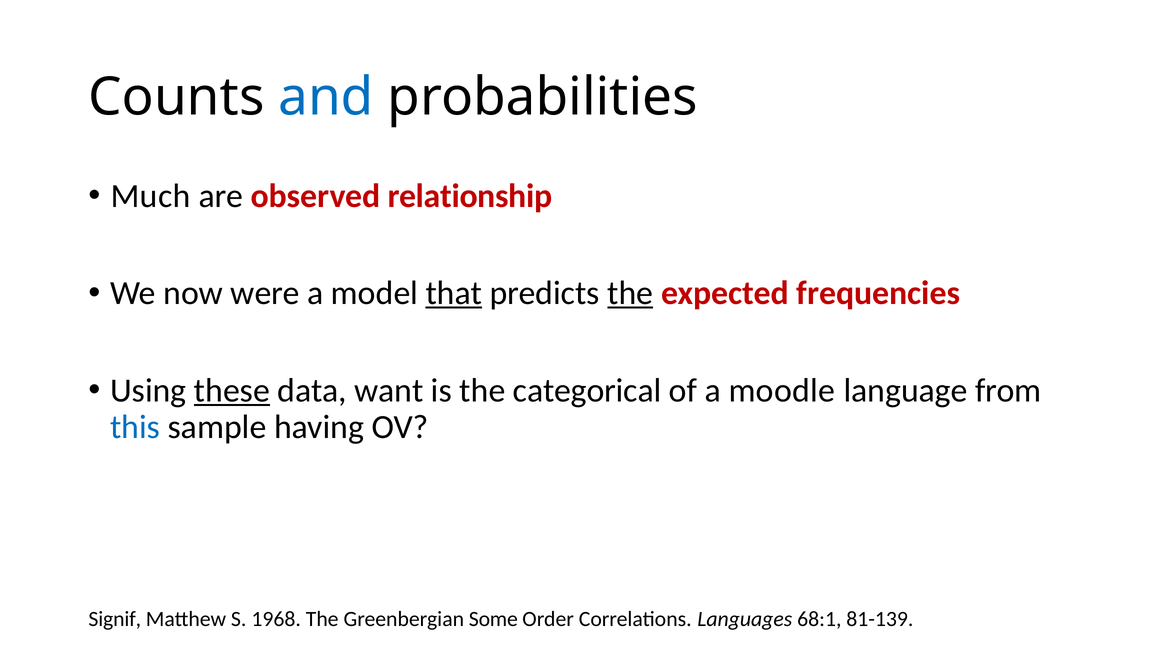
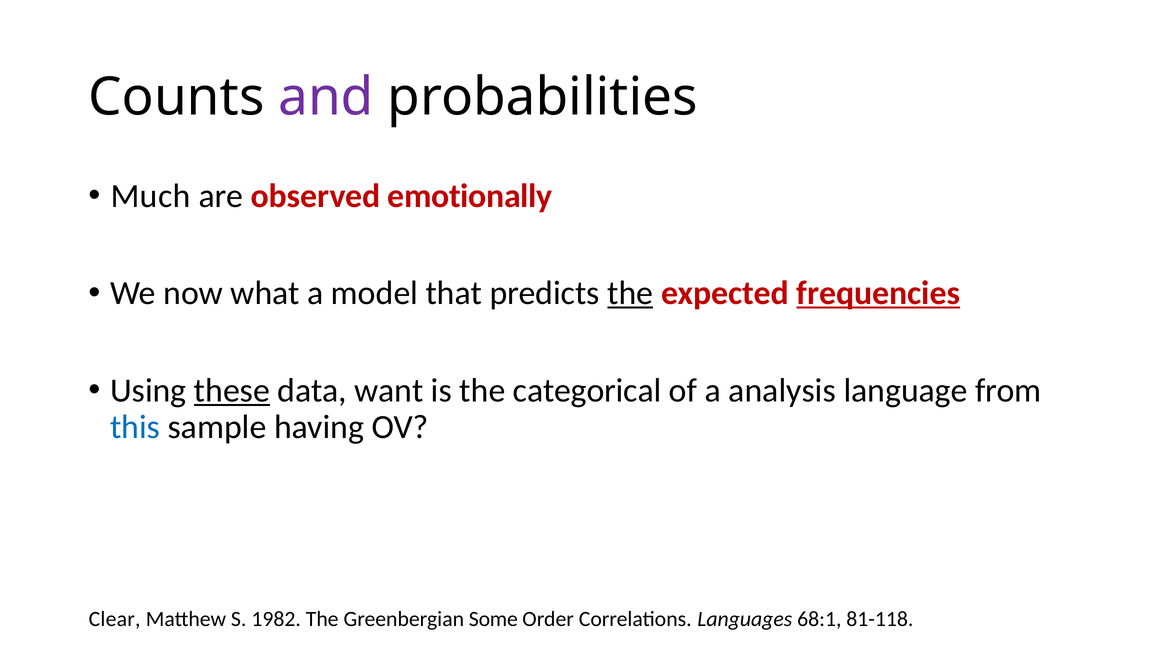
and colour: blue -> purple
relationship: relationship -> emotionally
were: were -> what
that underline: present -> none
frequencies underline: none -> present
moodle: moodle -> analysis
Signif: Signif -> Clear
1968: 1968 -> 1982
81-139: 81-139 -> 81-118
